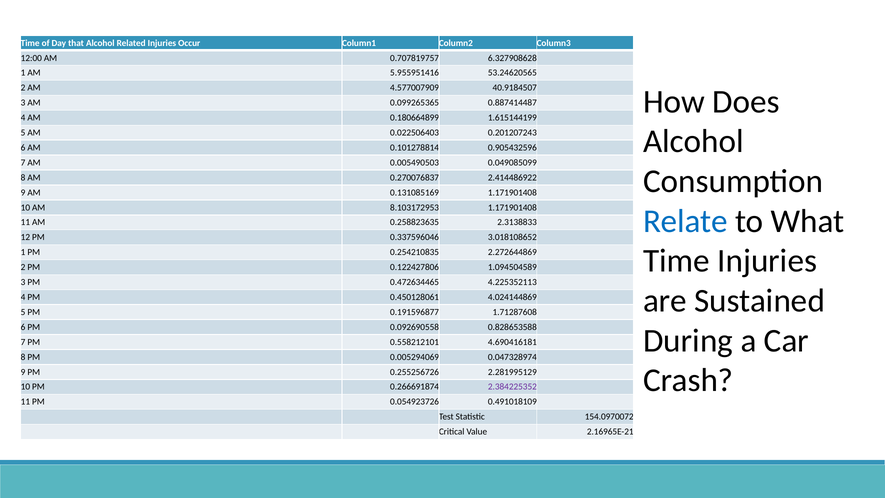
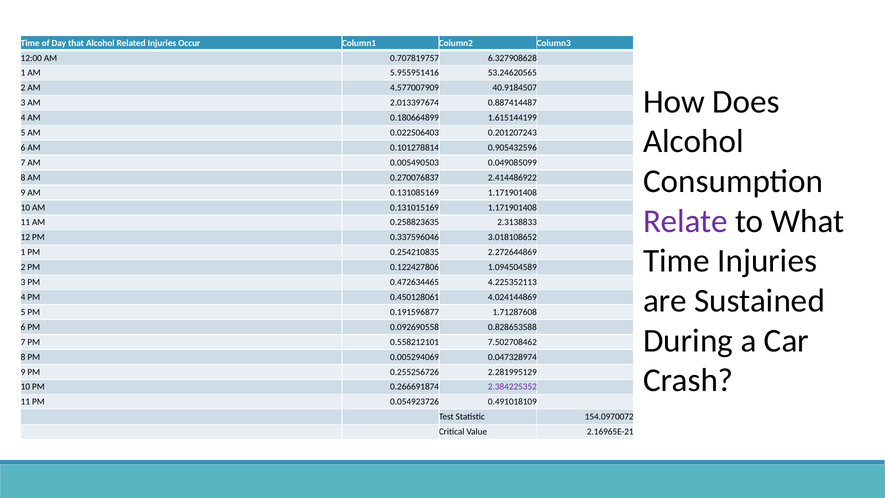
0.099265365: 0.099265365 -> 2.013397674
8.103172953: 8.103172953 -> 0.131015169
Relate colour: blue -> purple
4.690416181: 4.690416181 -> 7.502708462
